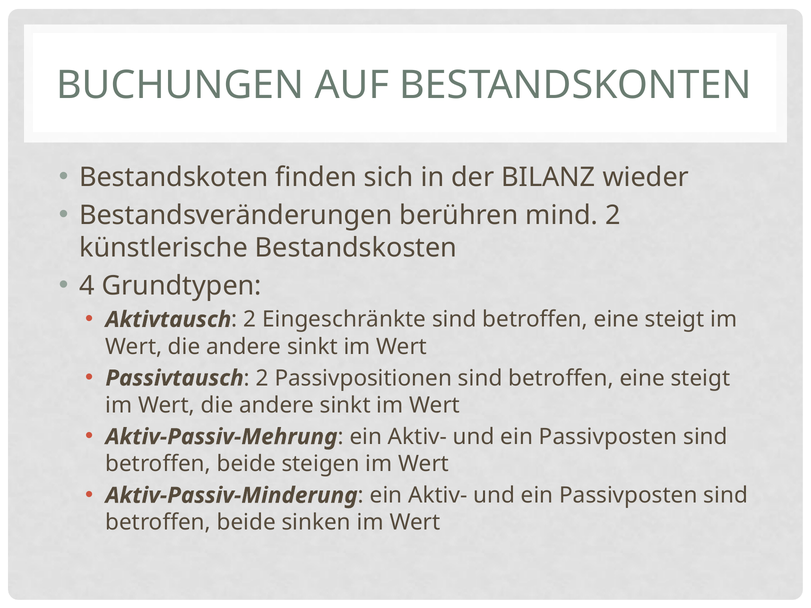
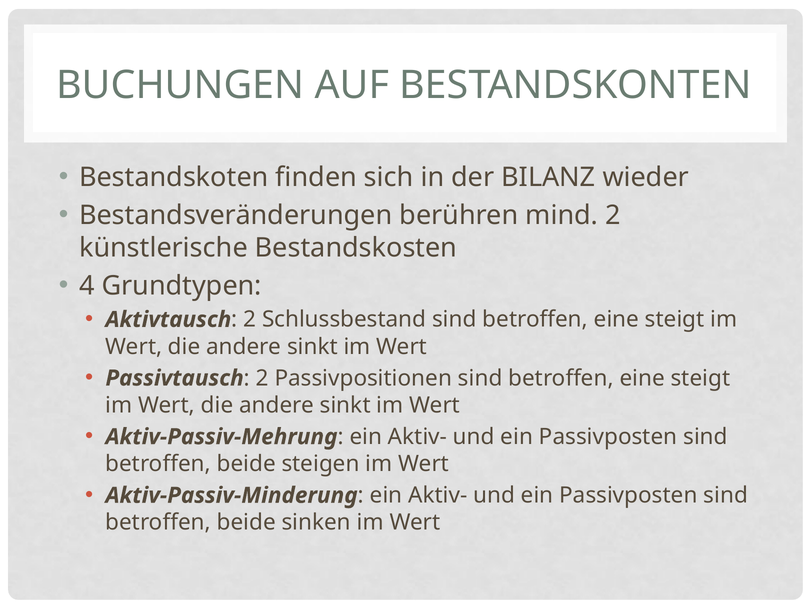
Eingeschränkte: Eingeschränkte -> Schlussbestand
